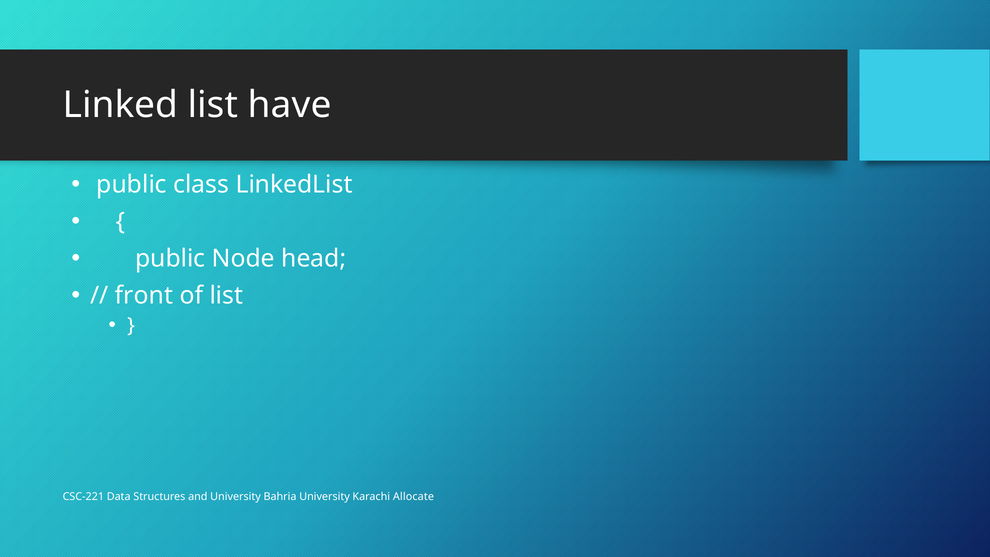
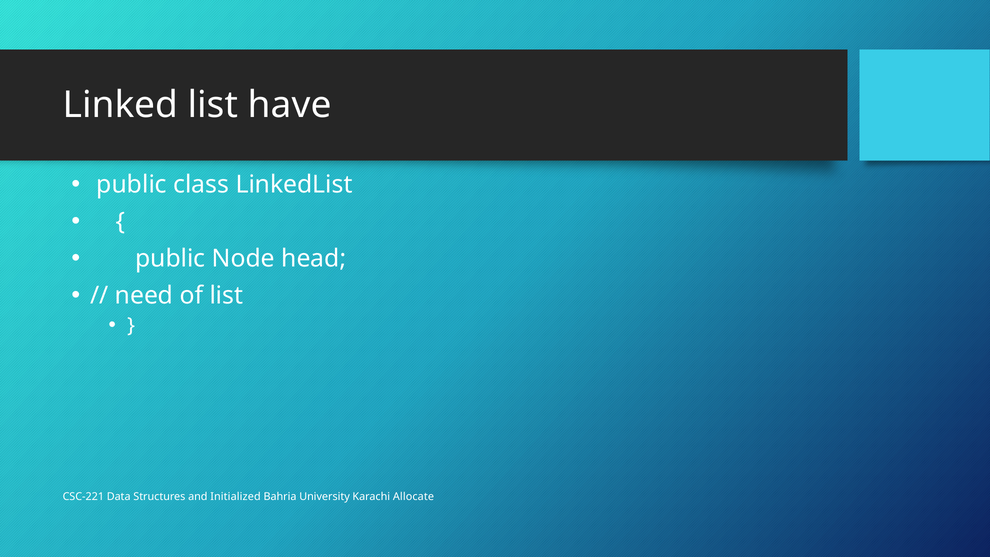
front: front -> need
and University: University -> Initialized
